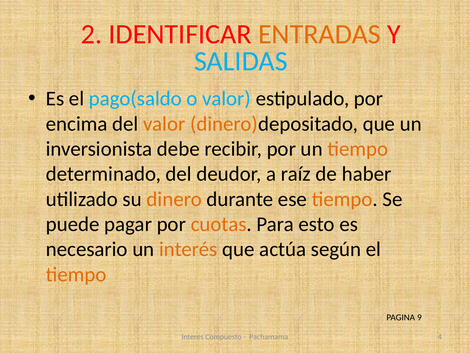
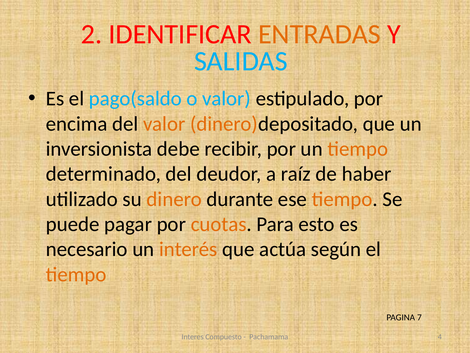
9: 9 -> 7
